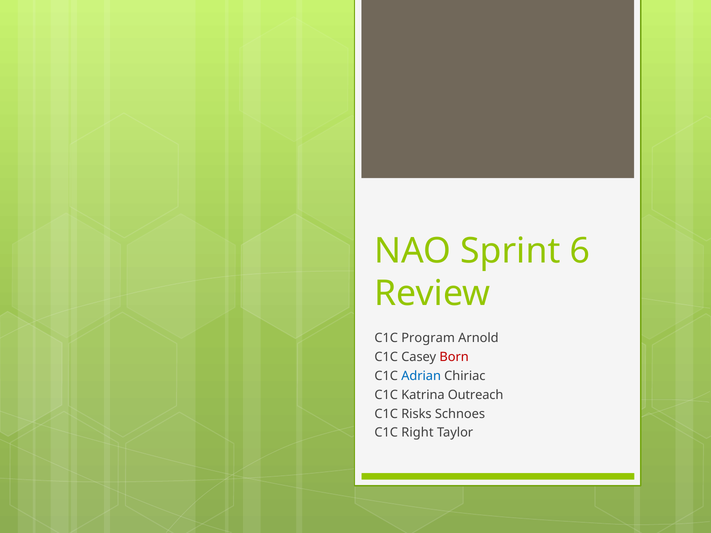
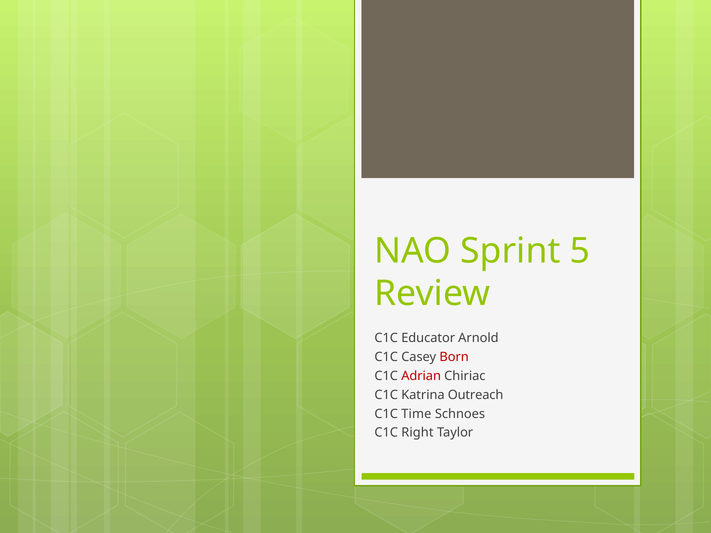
6: 6 -> 5
Program: Program -> Educator
Adrian colour: blue -> red
Risks: Risks -> Time
